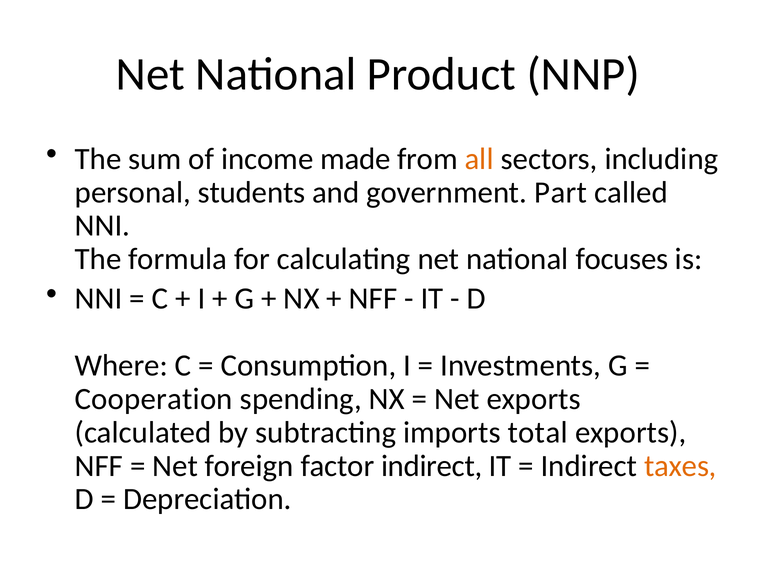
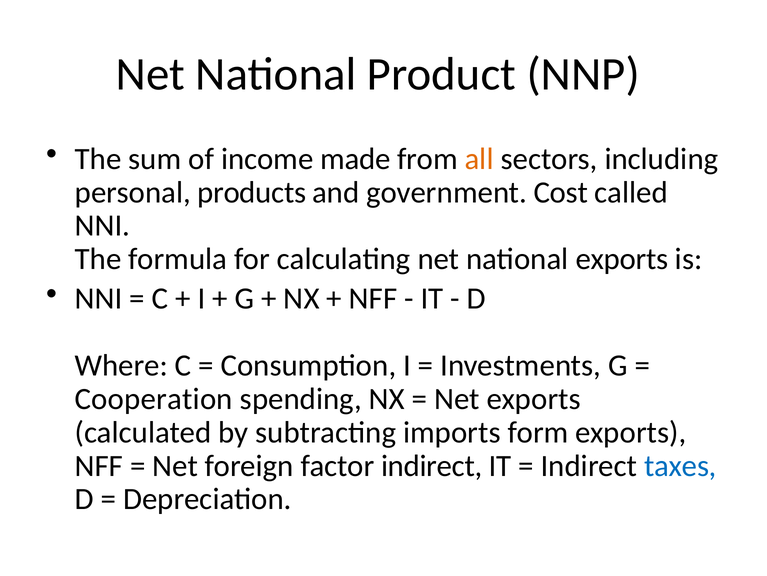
students: students -> products
Part: Part -> Cost
national focuses: focuses -> exports
total: total -> form
taxes colour: orange -> blue
